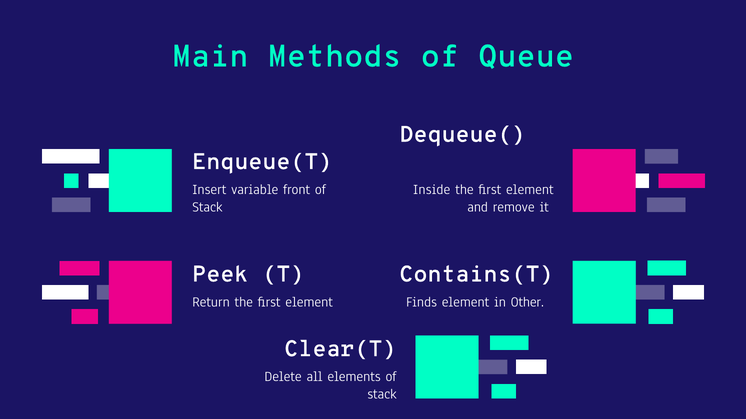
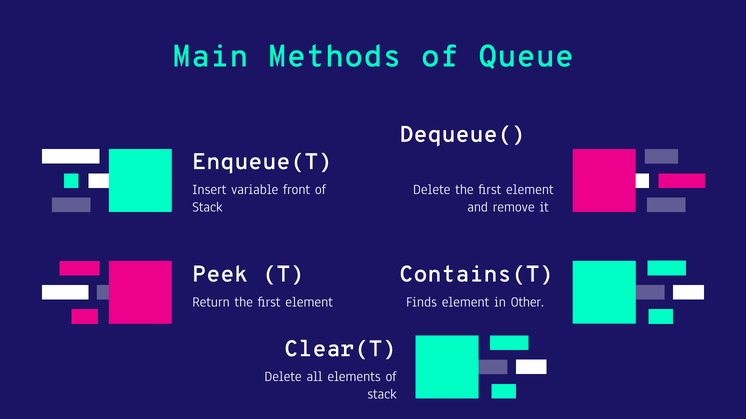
Inside at (432, 190): Inside -> Delete
